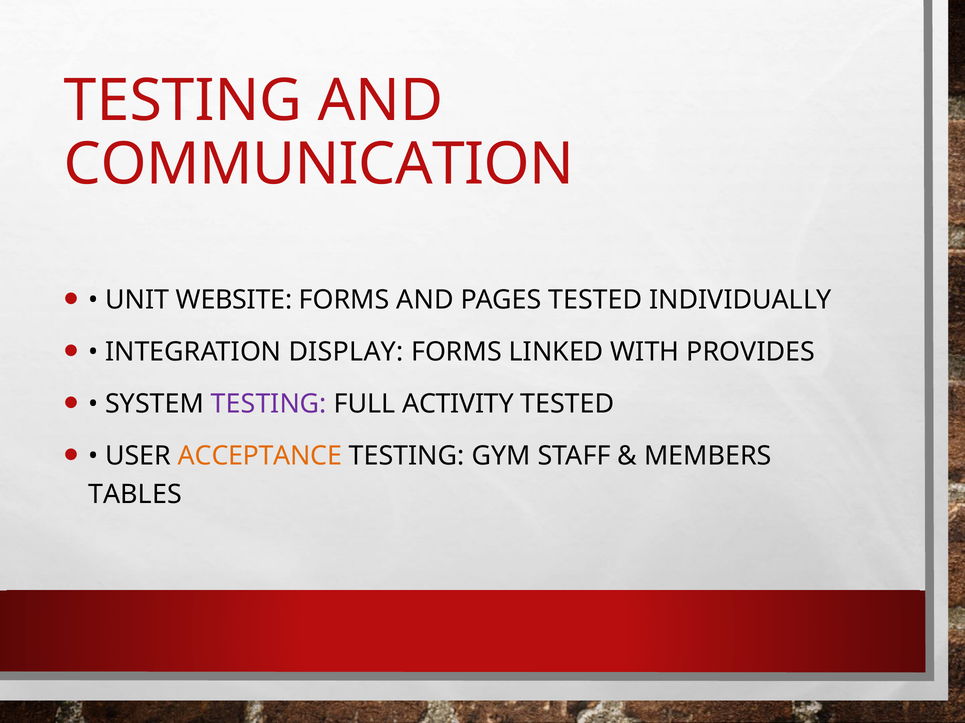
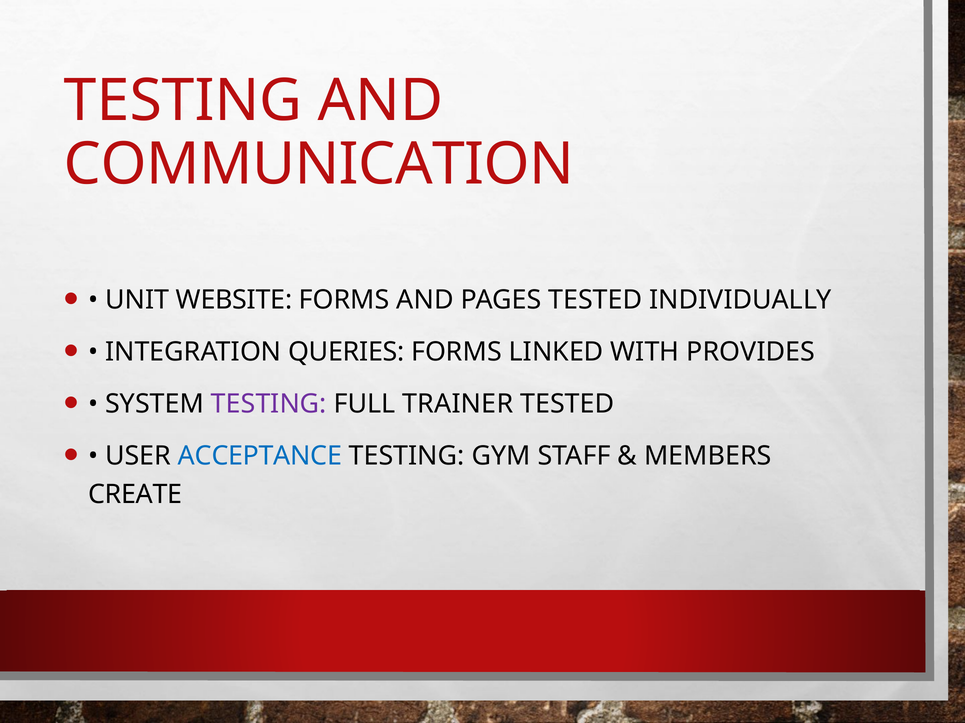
DISPLAY: DISPLAY -> QUERIES
ACTIVITY: ACTIVITY -> TRAINER
ACCEPTANCE colour: orange -> blue
TABLES: TABLES -> CREATE
